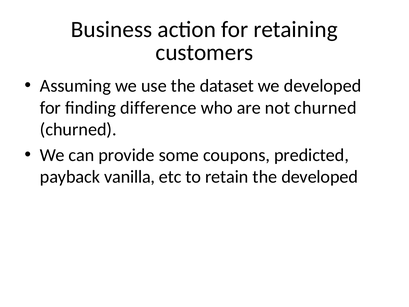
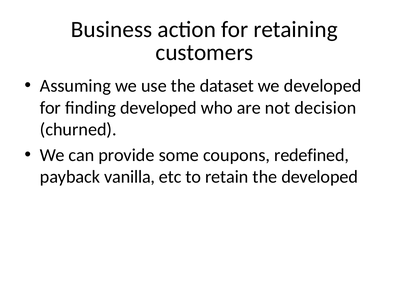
finding difference: difference -> developed
not churned: churned -> decision
predicted: predicted -> redefined
